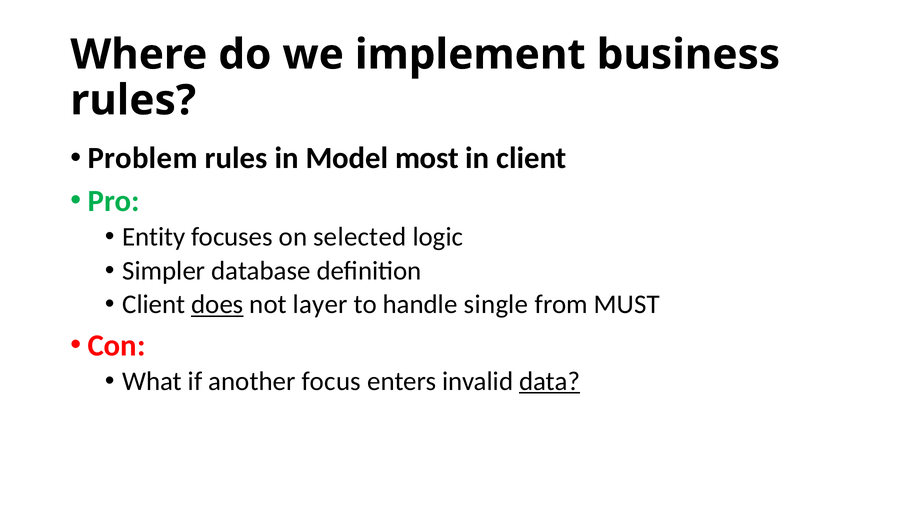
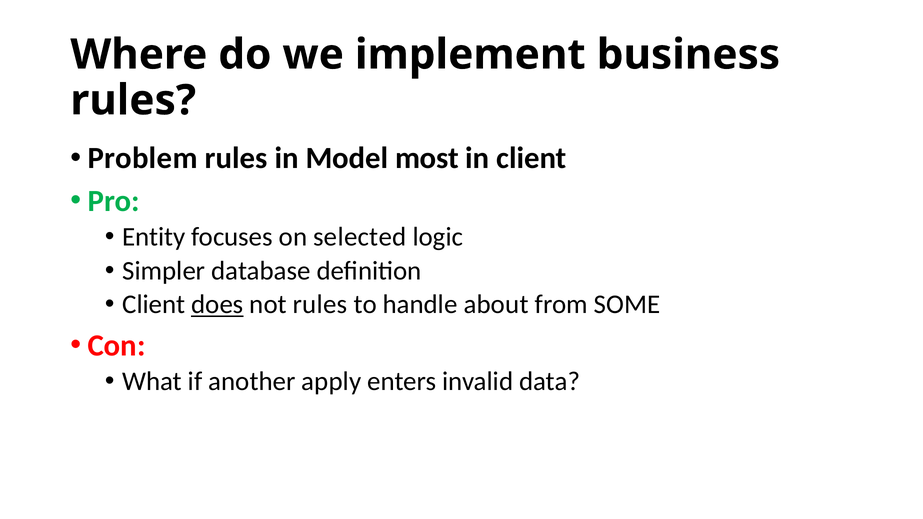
not layer: layer -> rules
single: single -> about
MUST: MUST -> SOME
focus: focus -> apply
data underline: present -> none
